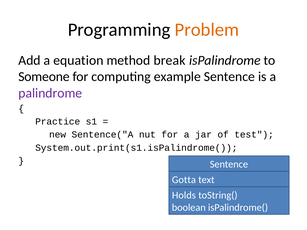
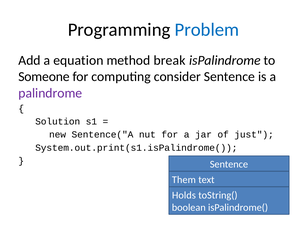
Problem colour: orange -> blue
example: example -> consider
Practice: Practice -> Solution
test: test -> just
Gotta: Gotta -> Them
